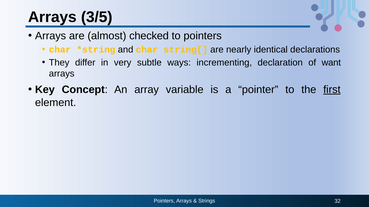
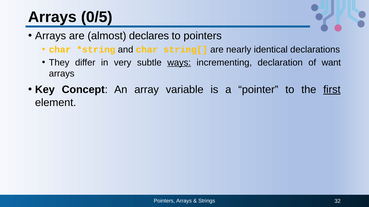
3/5: 3/5 -> 0/5
checked: checked -> declares
ways underline: none -> present
